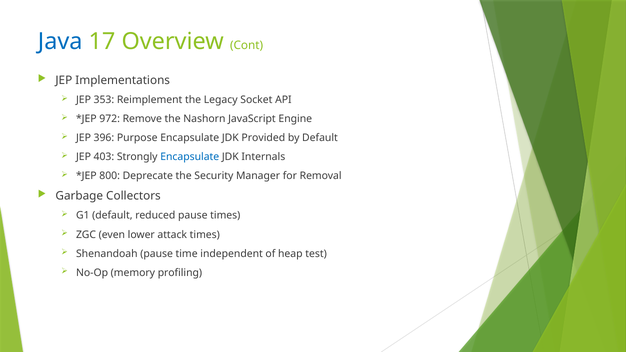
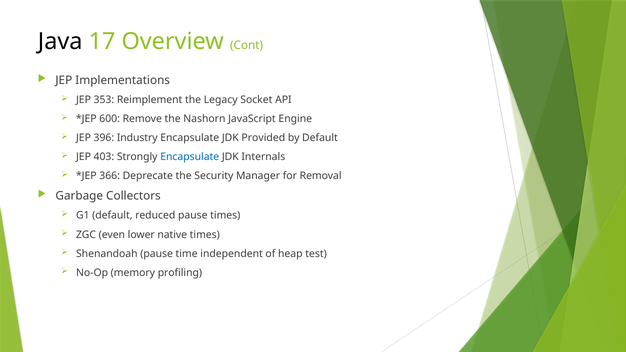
Java colour: blue -> black
972: 972 -> 600
Purpose: Purpose -> Industry
800: 800 -> 366
attack: attack -> native
